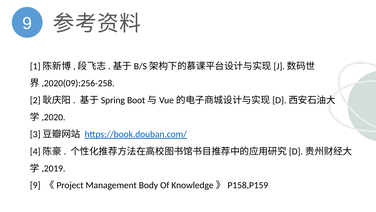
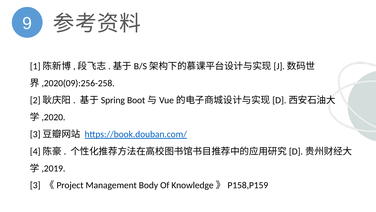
9 at (35, 185): 9 -> 3
